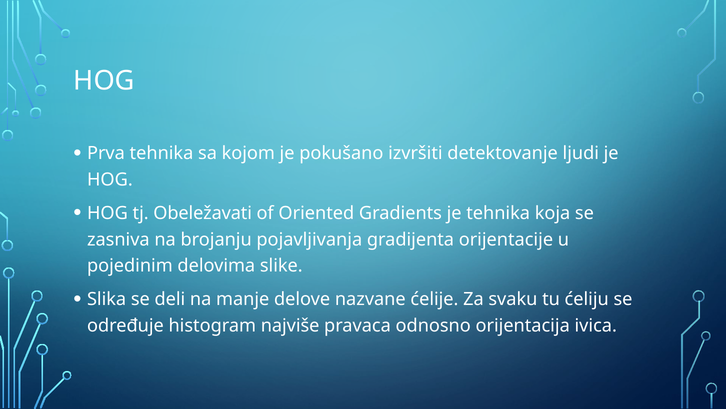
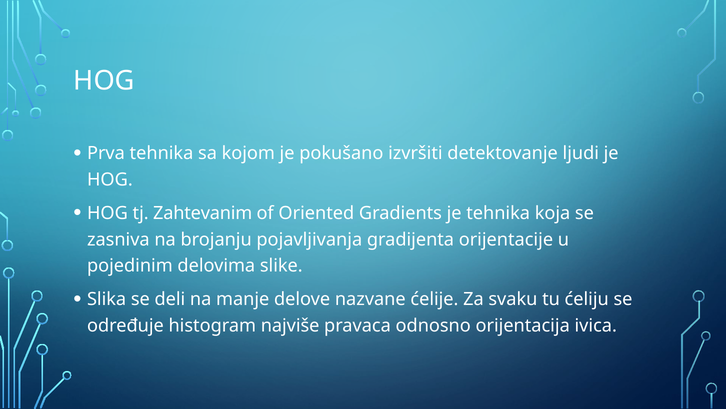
Obeležavati: Obeležavati -> Zahtevanim
